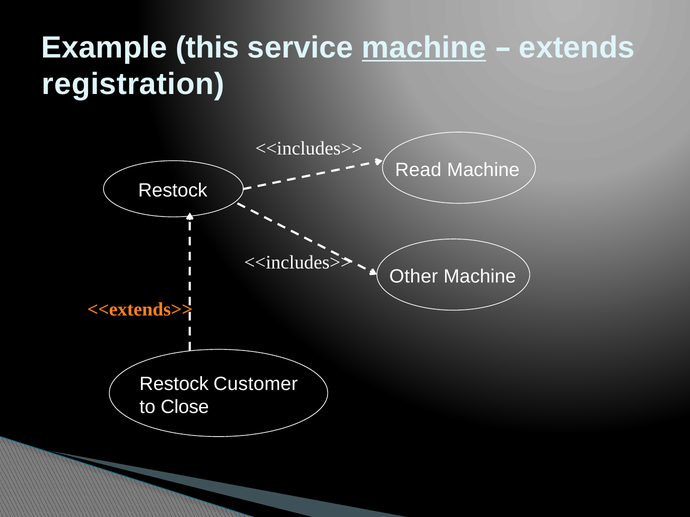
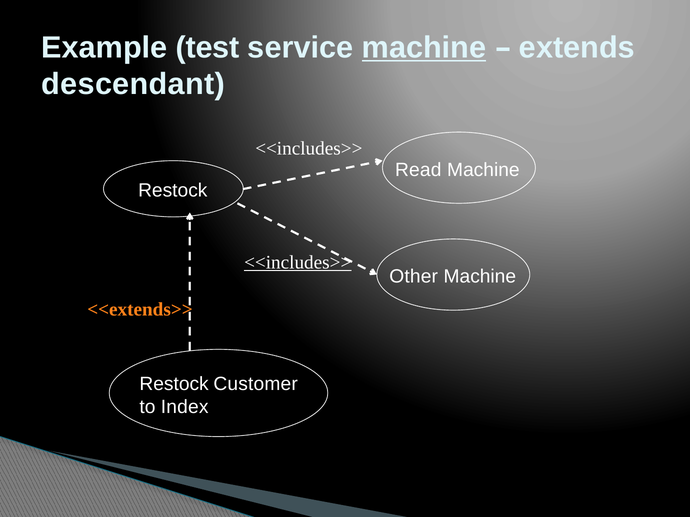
this: this -> test
registration: registration -> descendant
<<includes>> at (298, 263) underline: none -> present
Close: Close -> Index
